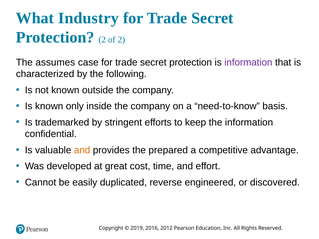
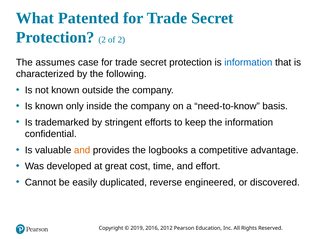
Industry: Industry -> Patented
information at (248, 62) colour: purple -> blue
prepared: prepared -> logbooks
